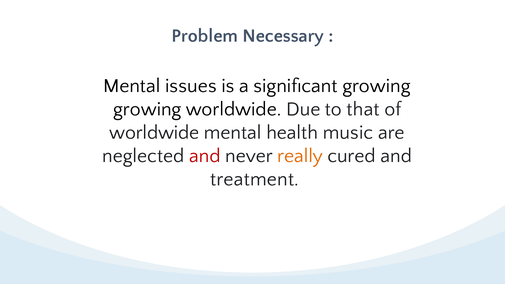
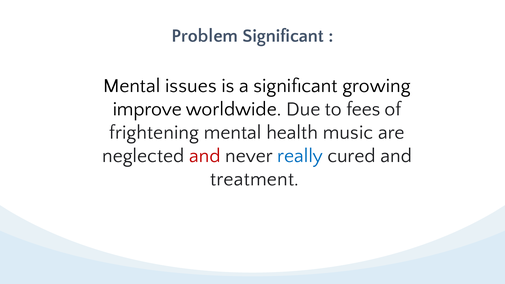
Problem Necessary: Necessary -> Significant
growing at (147, 109): growing -> improve
that: that -> fees
worldwide at (154, 132): worldwide -> frightening
really colour: orange -> blue
